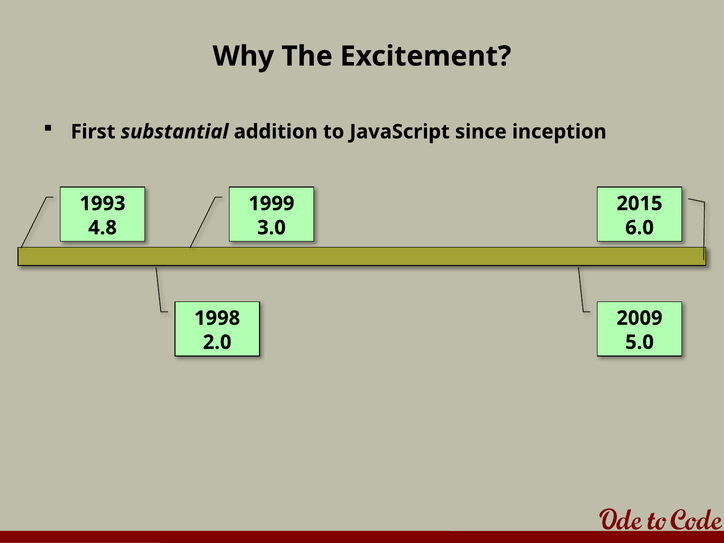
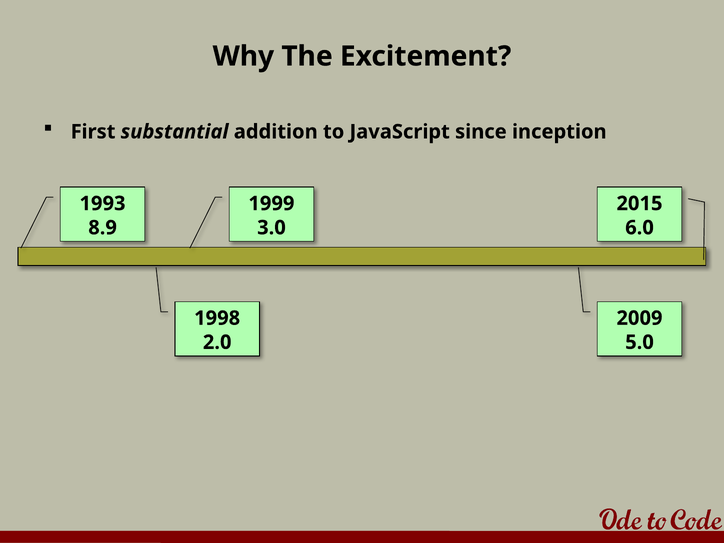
4.8: 4.8 -> 8.9
